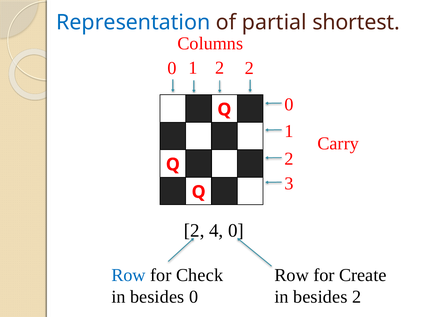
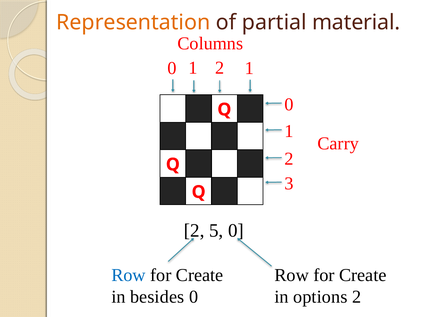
Representation colour: blue -> orange
shortest: shortest -> material
2 2: 2 -> 1
4: 4 -> 5
Check at (200, 275): Check -> Create
besides at (320, 297): besides -> options
